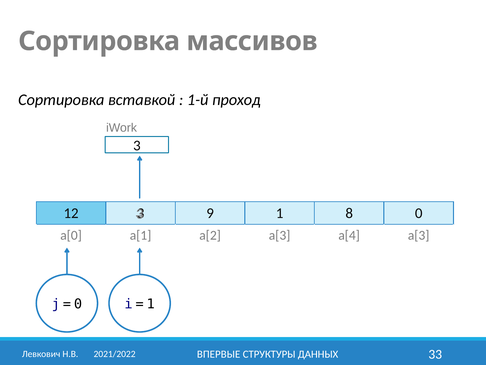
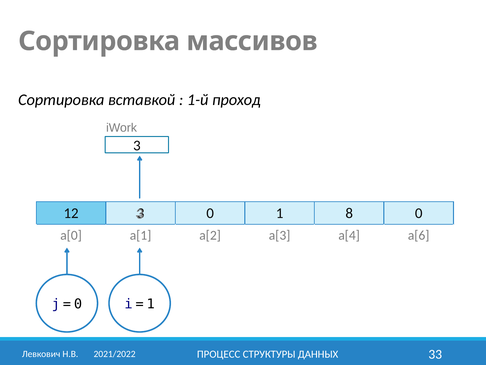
9 at (210, 213): 9 -> 0
a[4 a[3: a[3 -> a[6
ВПЕРВЫЕ: ВПЕРВЫЕ -> ПРОЦЕСС
